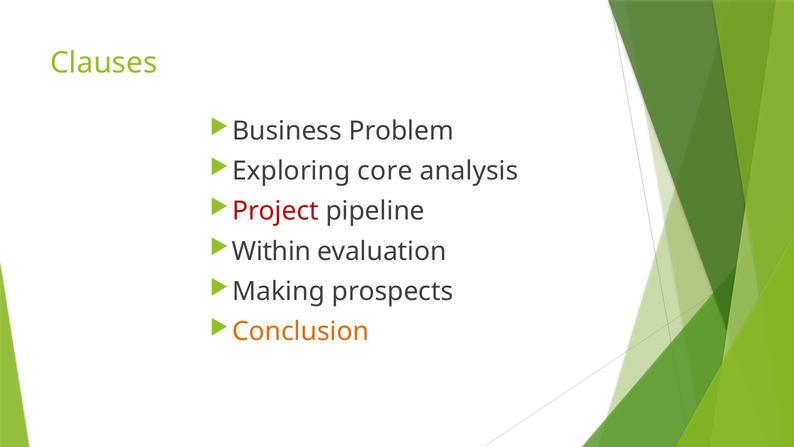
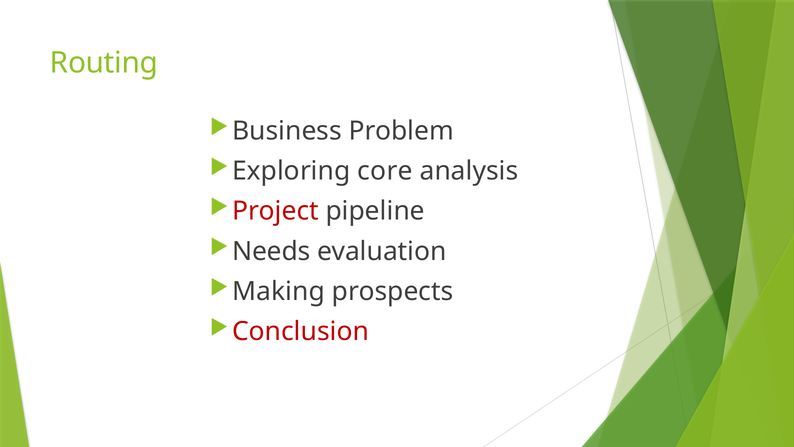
Clauses: Clauses -> Routing
Within: Within -> Needs
Conclusion colour: orange -> red
